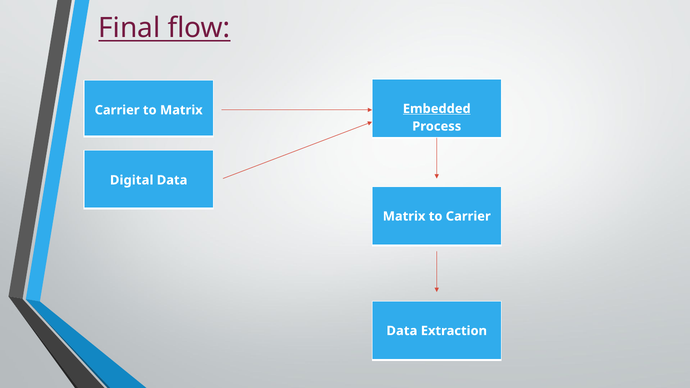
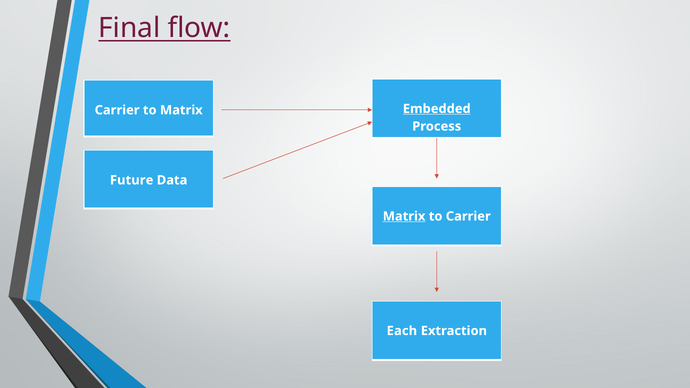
Digital: Digital -> Future
Matrix at (404, 216) underline: none -> present
Data at (402, 331): Data -> Each
